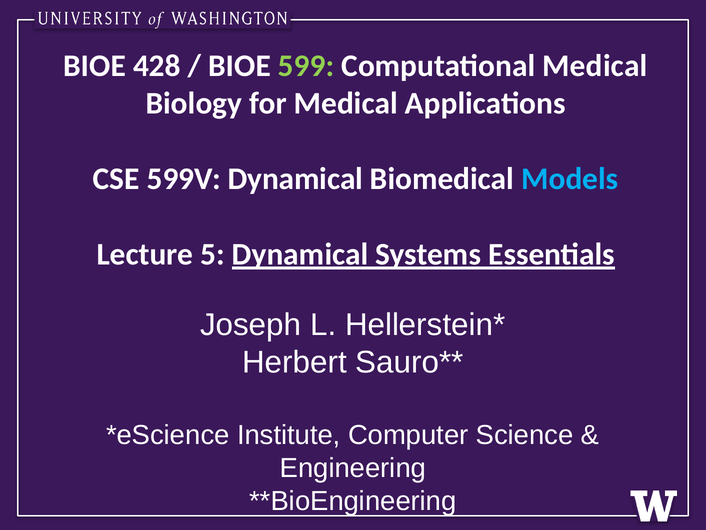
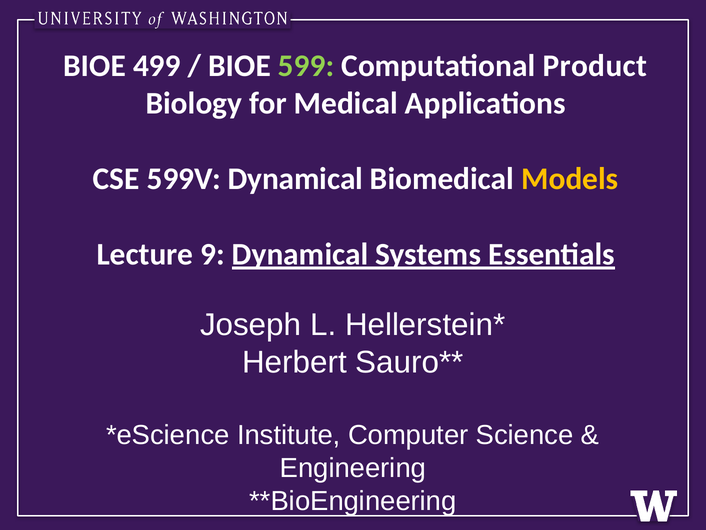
428: 428 -> 499
Computational Medical: Medical -> Product
Models colour: light blue -> yellow
5: 5 -> 9
